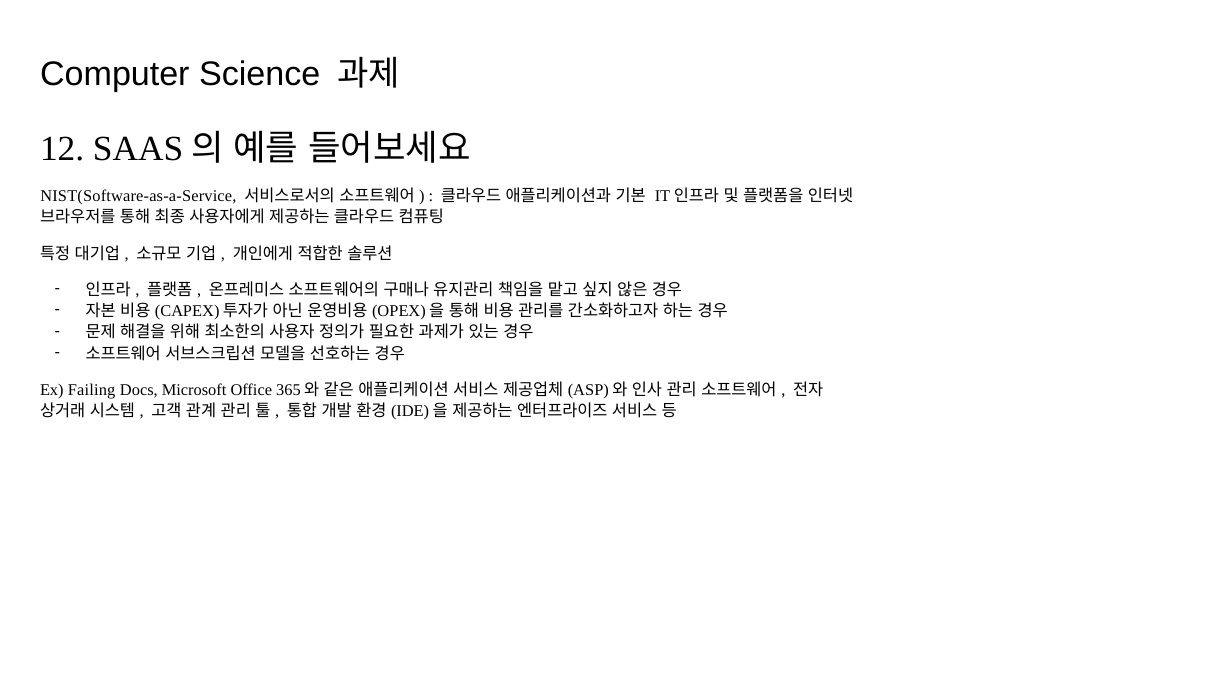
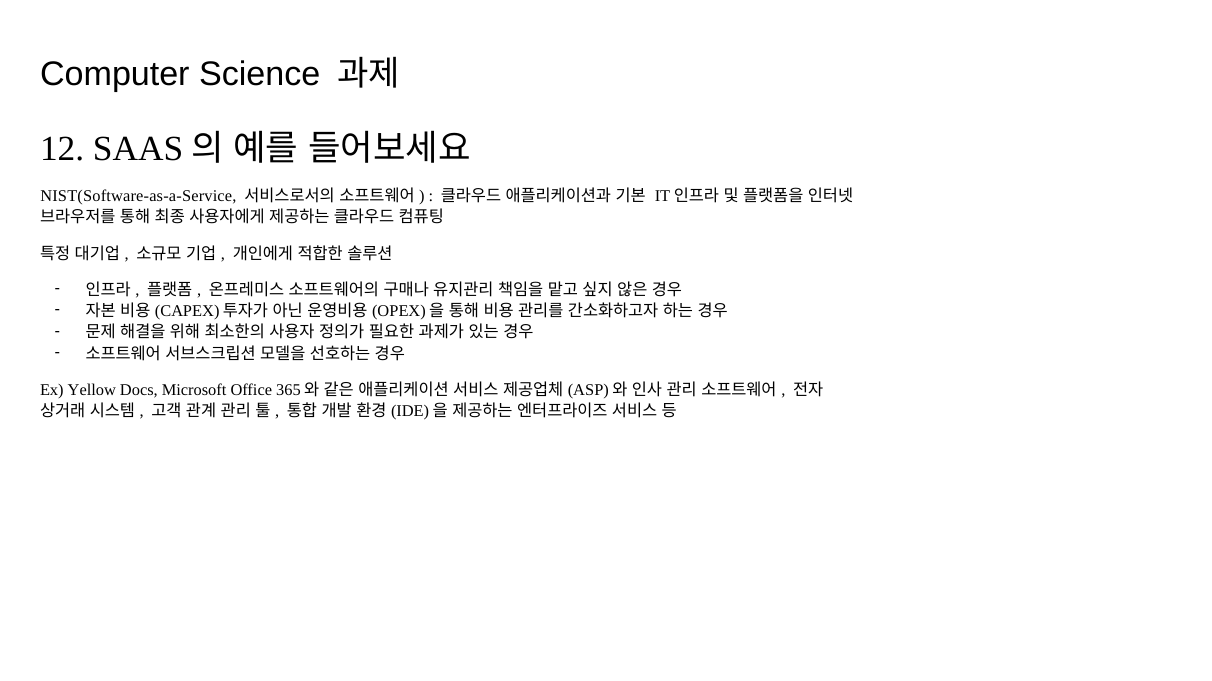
Failing: Failing -> Yellow
